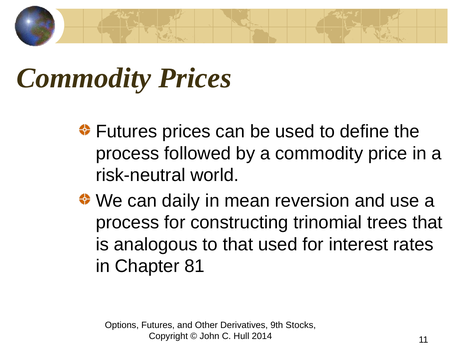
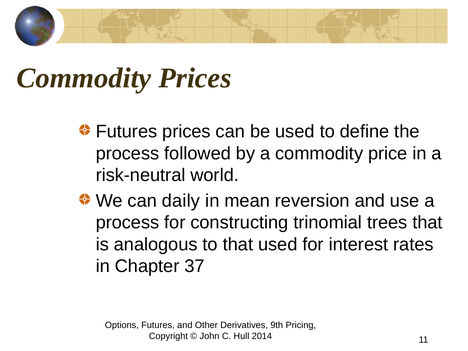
81: 81 -> 37
Stocks: Stocks -> Pricing
